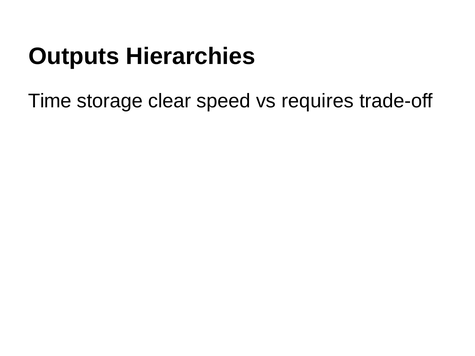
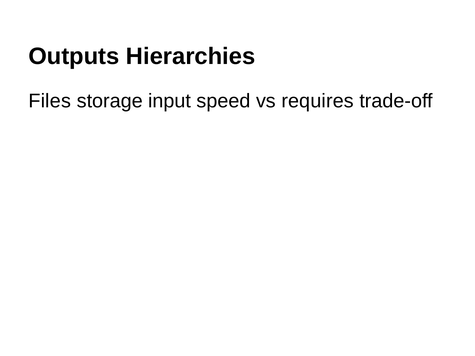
Time: Time -> Files
clear: clear -> input
